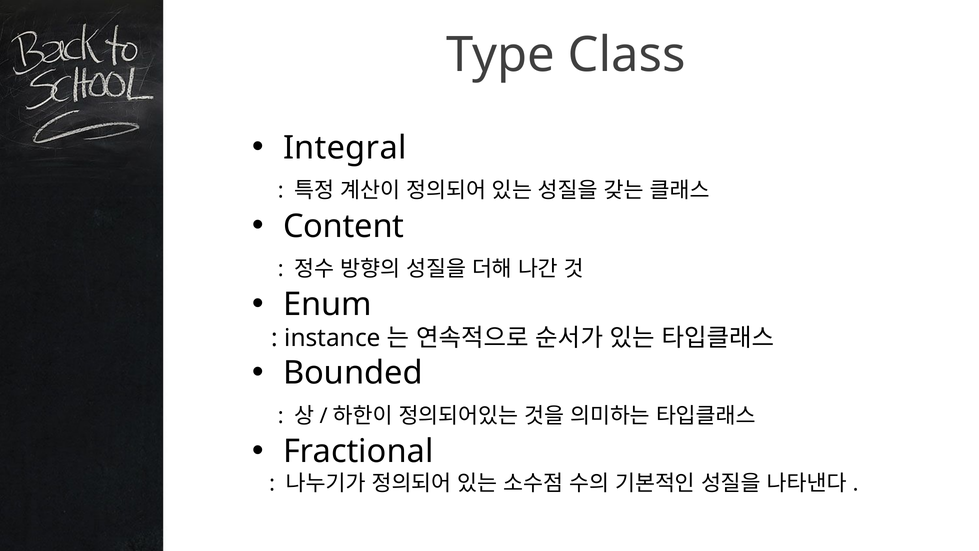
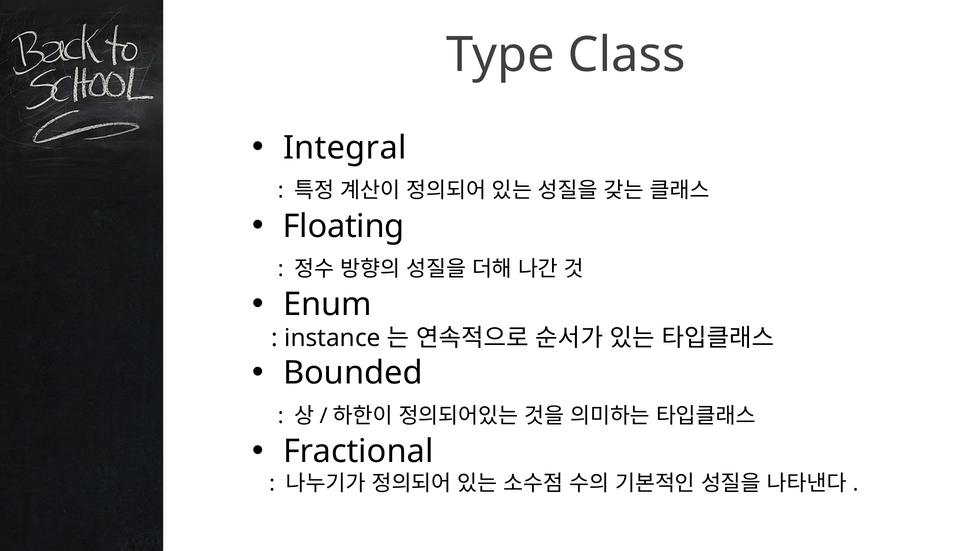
Content: Content -> Floating
